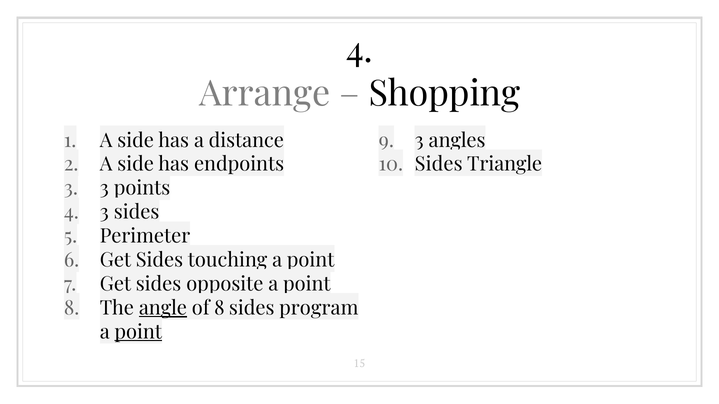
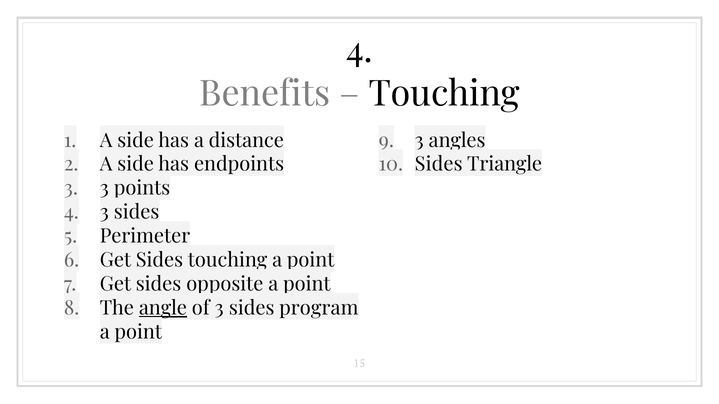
Arrange: Arrange -> Benefits
Shopping at (444, 94): Shopping -> Touching
of 8: 8 -> 3
point at (138, 332) underline: present -> none
